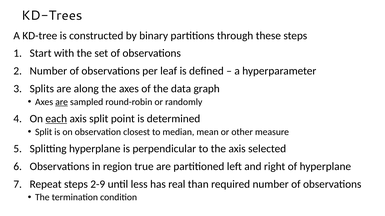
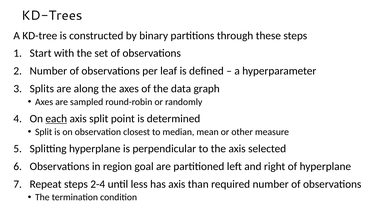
are at (62, 102) underline: present -> none
true: true -> goal
2-9: 2-9 -> 2-4
has real: real -> axis
